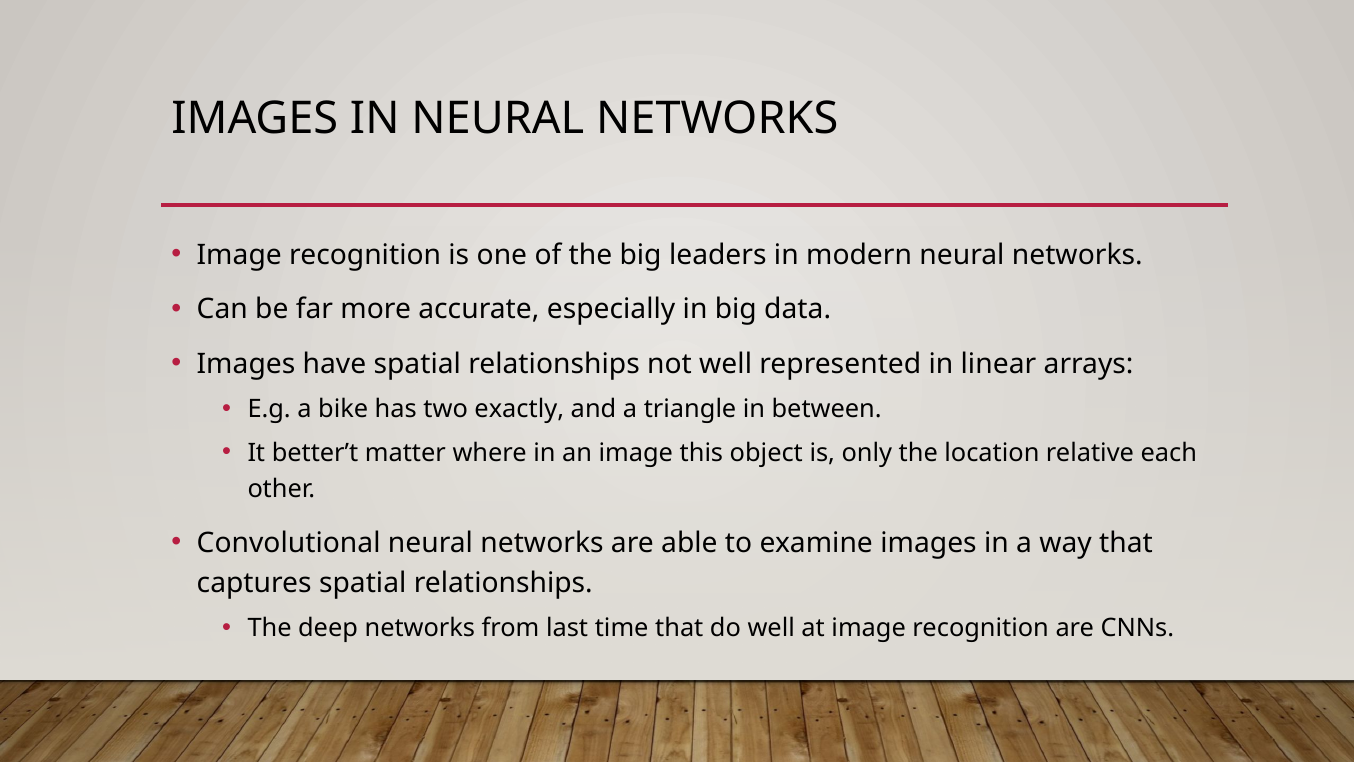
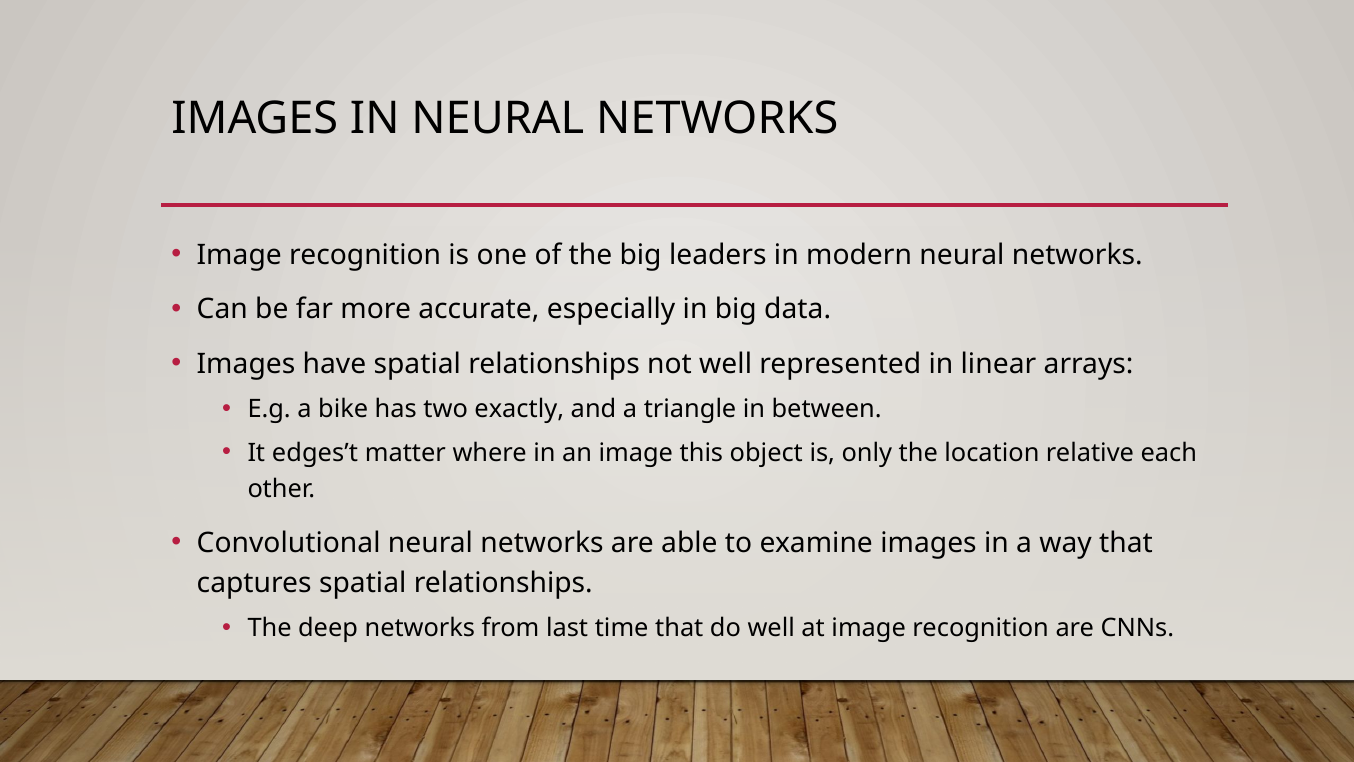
better’t: better’t -> edges’t
